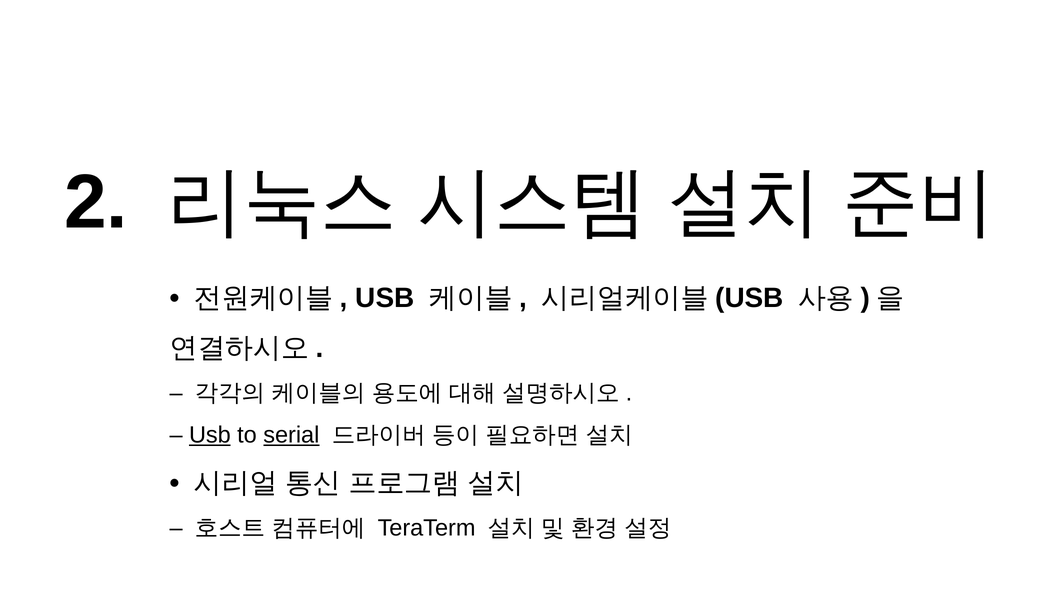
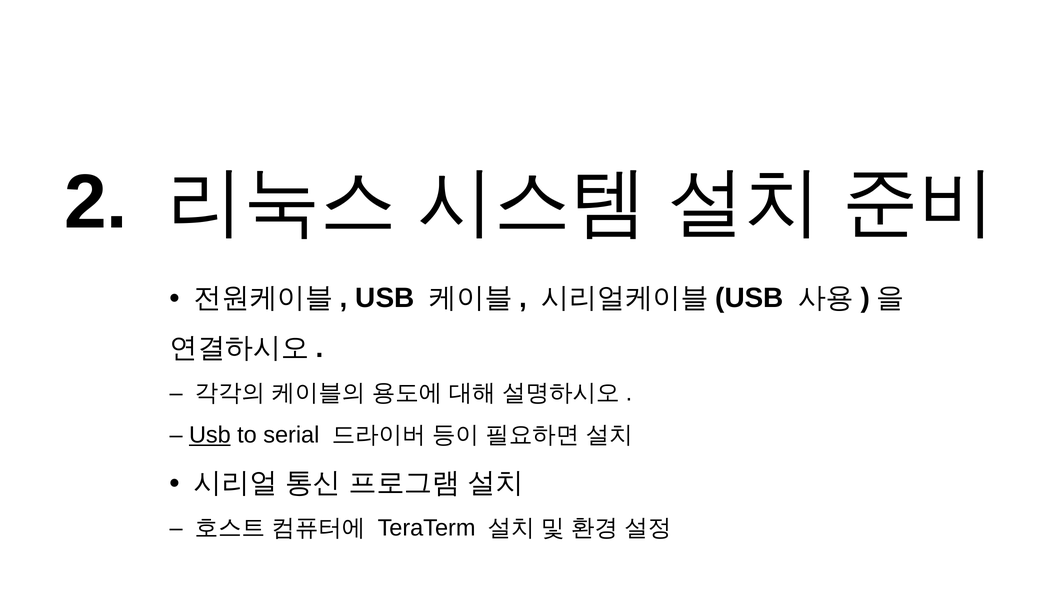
serial underline: present -> none
